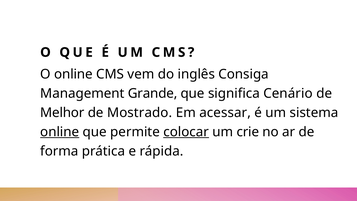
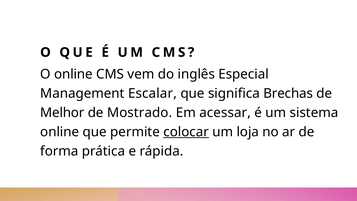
Consiga: Consiga -> Especial
Grande: Grande -> Escalar
Cenário: Cenário -> Brechas
online at (60, 132) underline: present -> none
crie: crie -> loja
